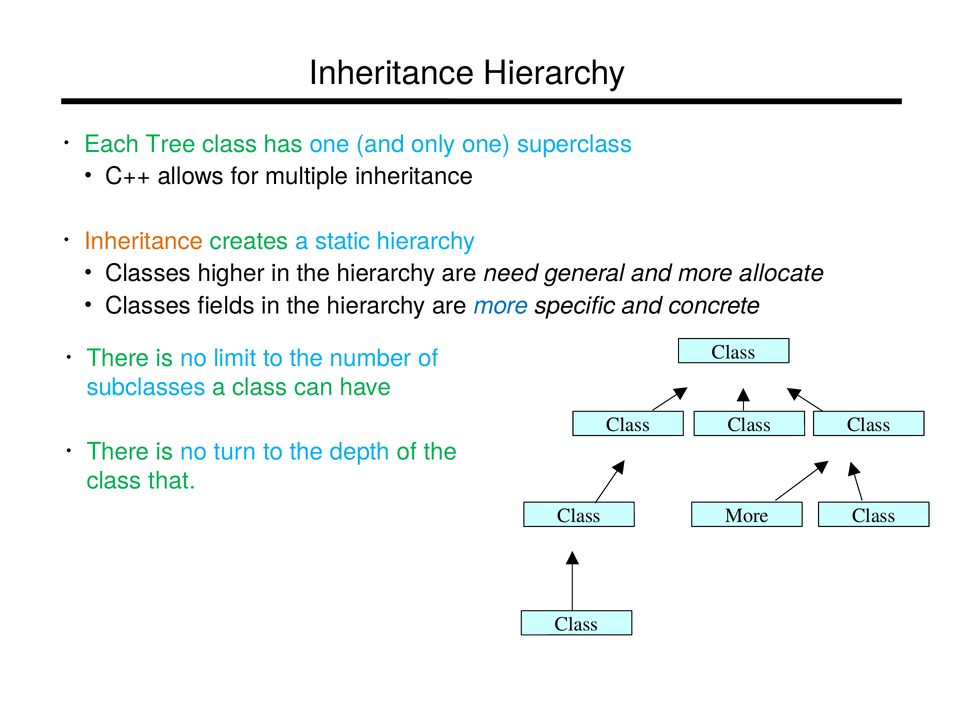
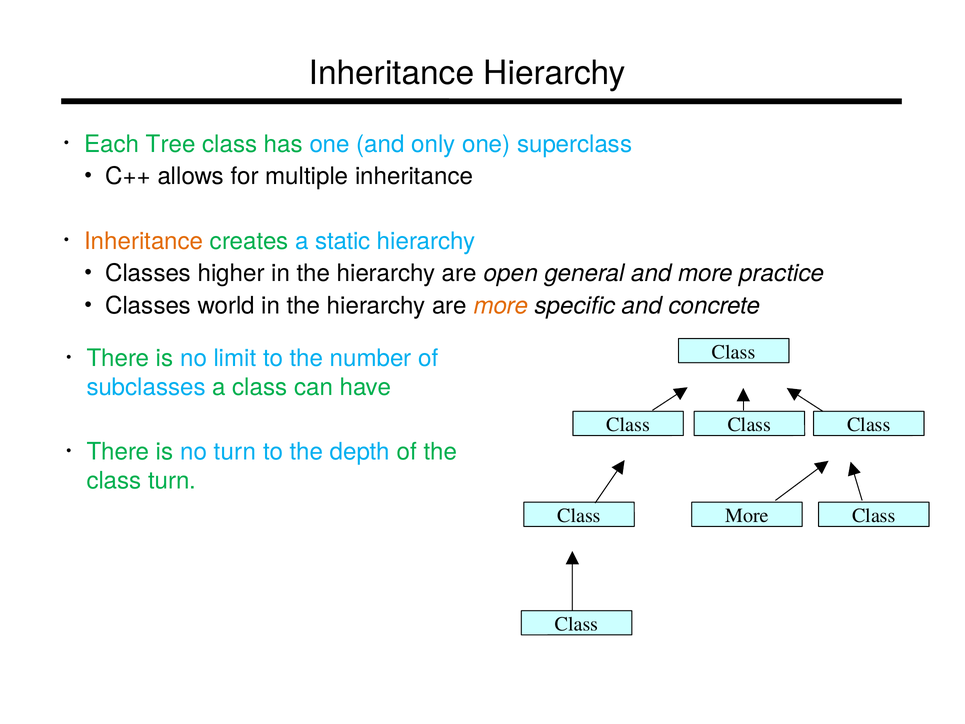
need: need -> open
allocate: allocate -> practice
fields: fields -> world
more at (501, 306) colour: blue -> orange
class that: that -> turn
